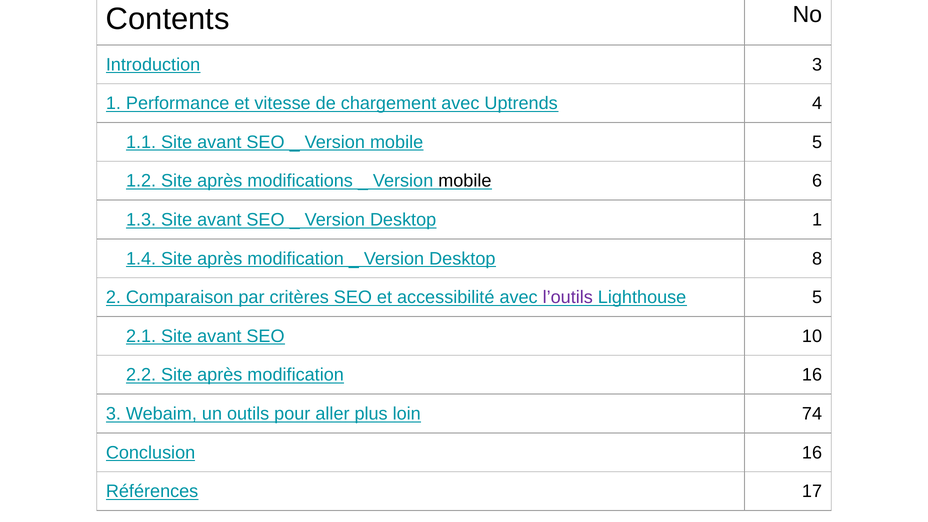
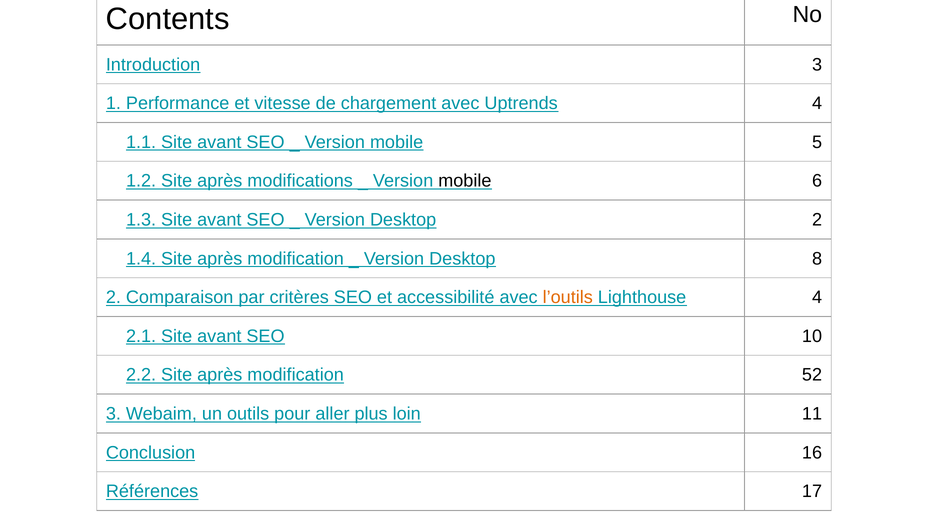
Desktop 1: 1 -> 2
l’outils colour: purple -> orange
Lighthouse 5: 5 -> 4
modification 16: 16 -> 52
74: 74 -> 11
